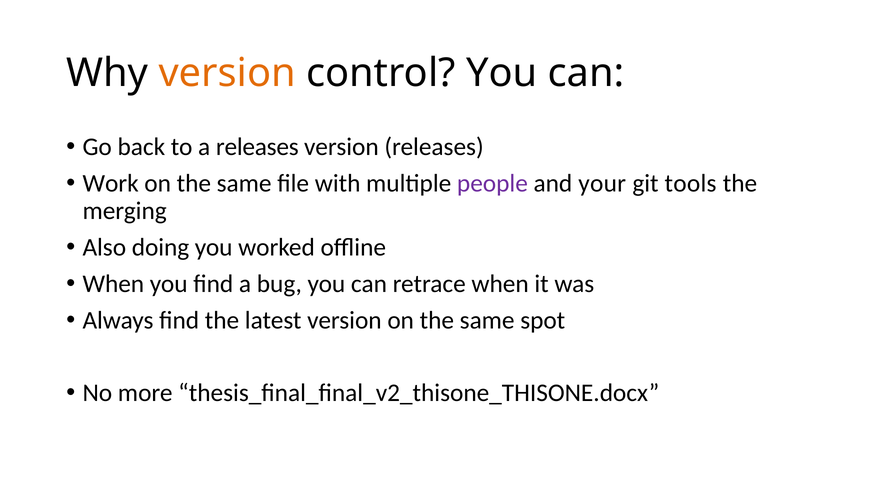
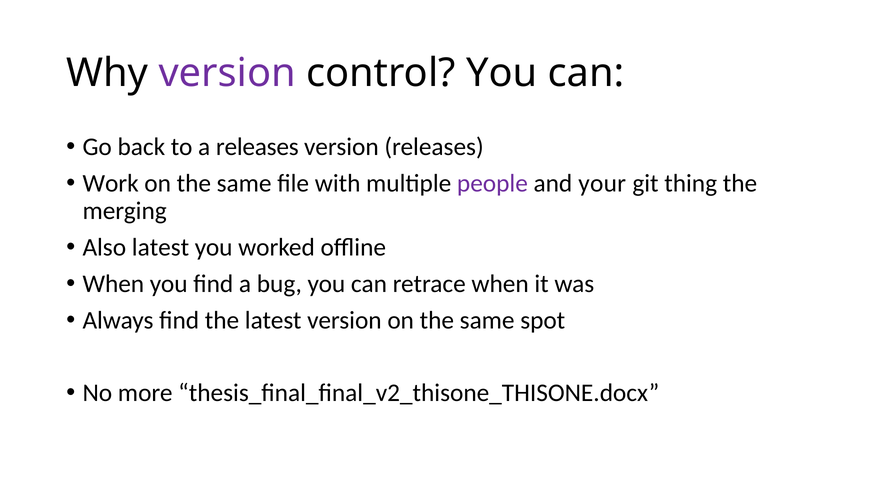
version at (227, 73) colour: orange -> purple
tools: tools -> thing
Also doing: doing -> latest
